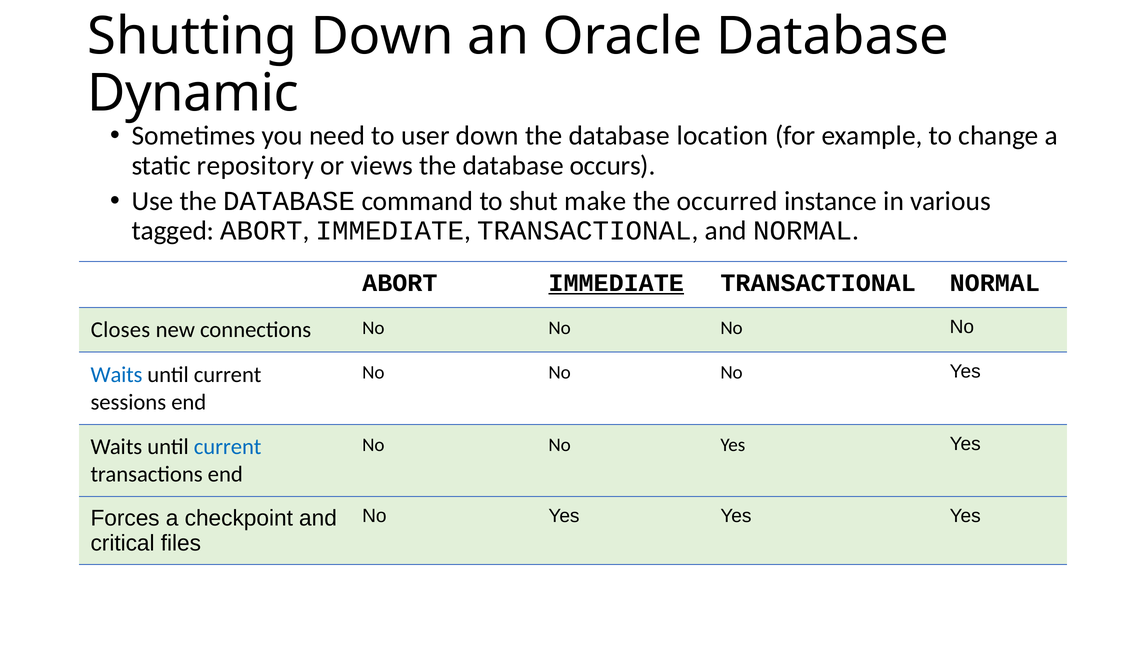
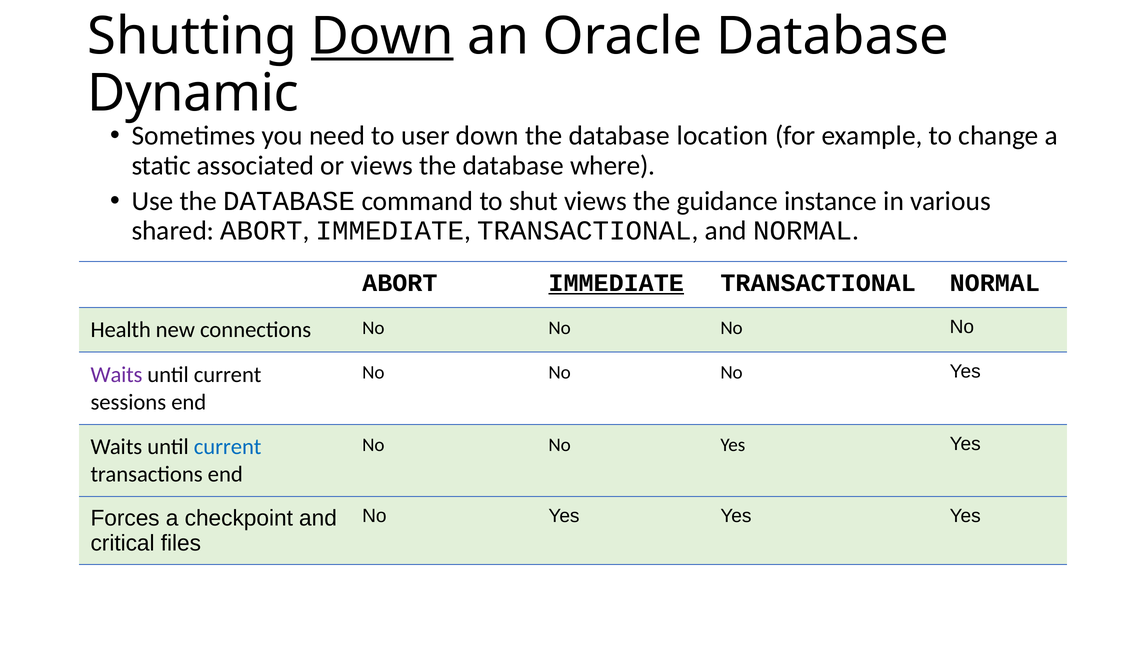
Down at (382, 36) underline: none -> present
repository: repository -> associated
occurs: occurs -> where
shut make: make -> views
occurred: occurred -> guidance
tagged: tagged -> shared
Closes: Closes -> Health
Waits at (116, 375) colour: blue -> purple
